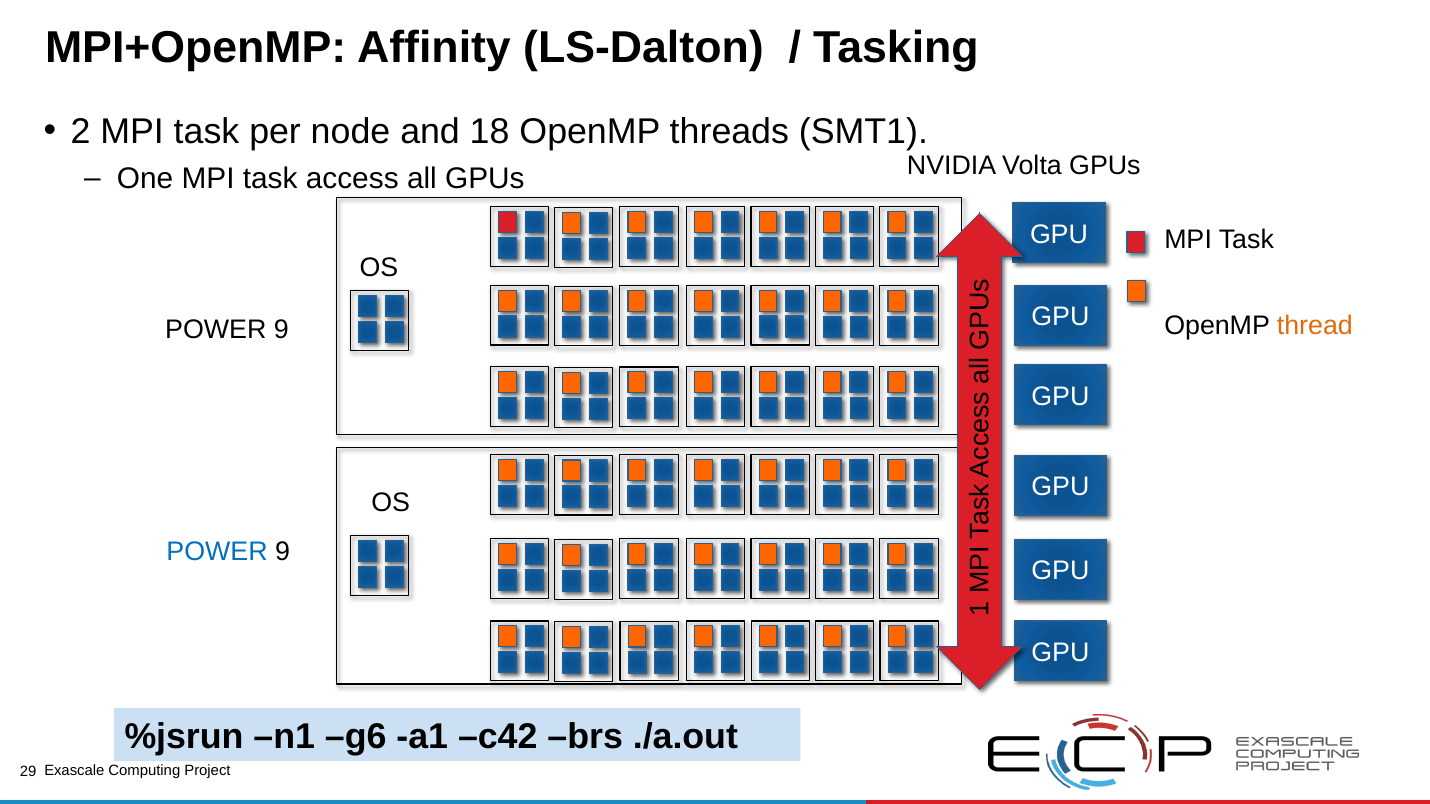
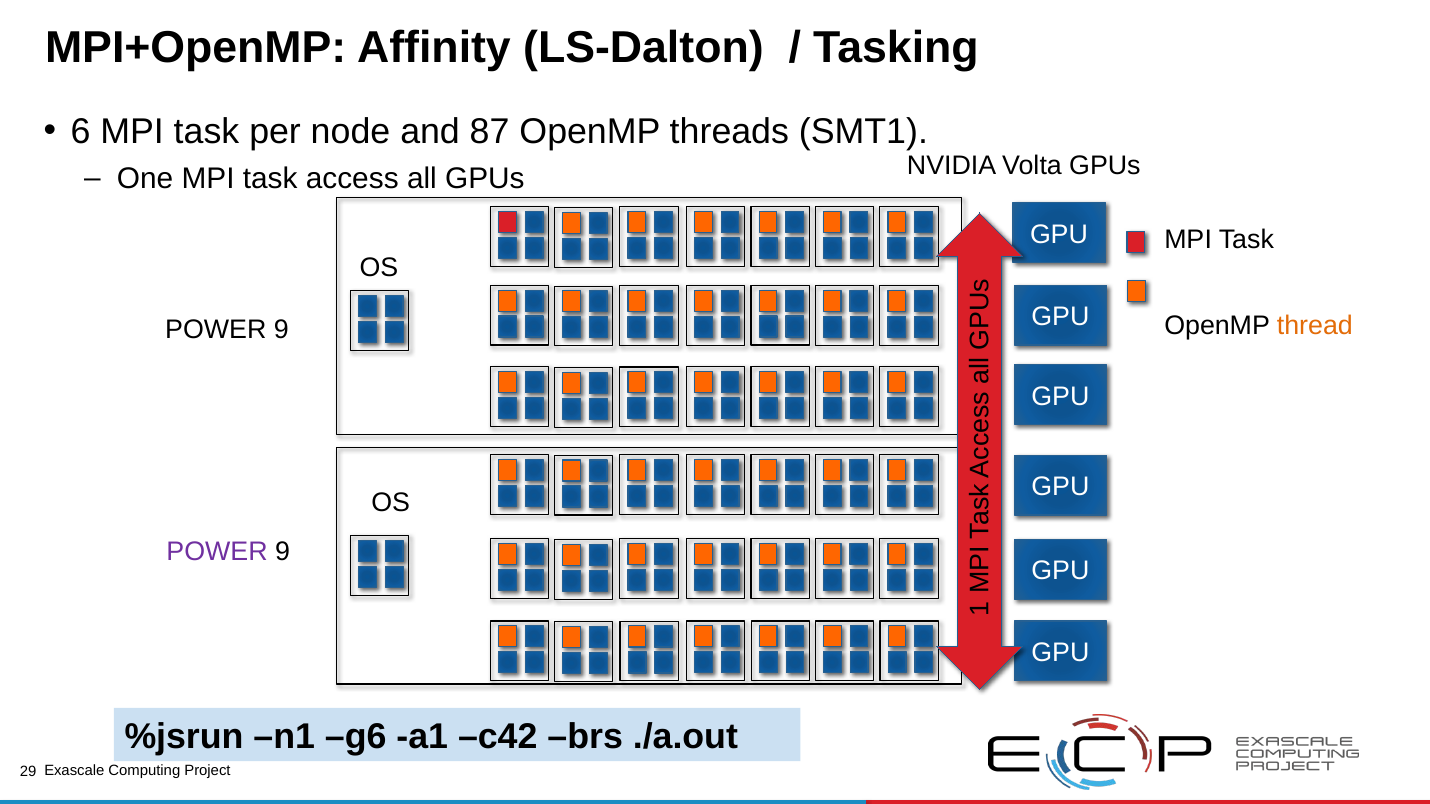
2: 2 -> 6
18: 18 -> 87
POWER at (217, 552) colour: blue -> purple
